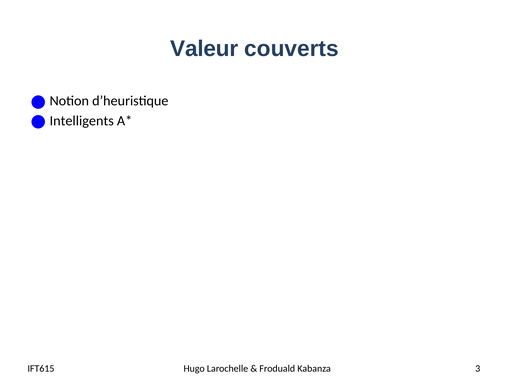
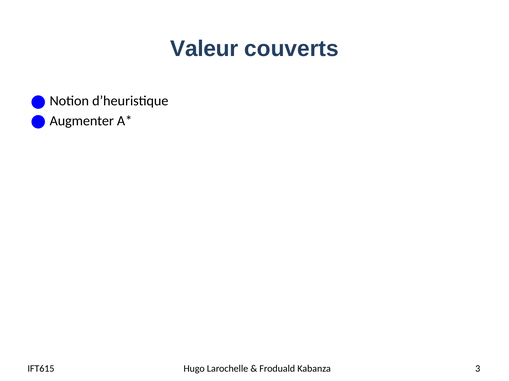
Intelligents: Intelligents -> Augmenter
